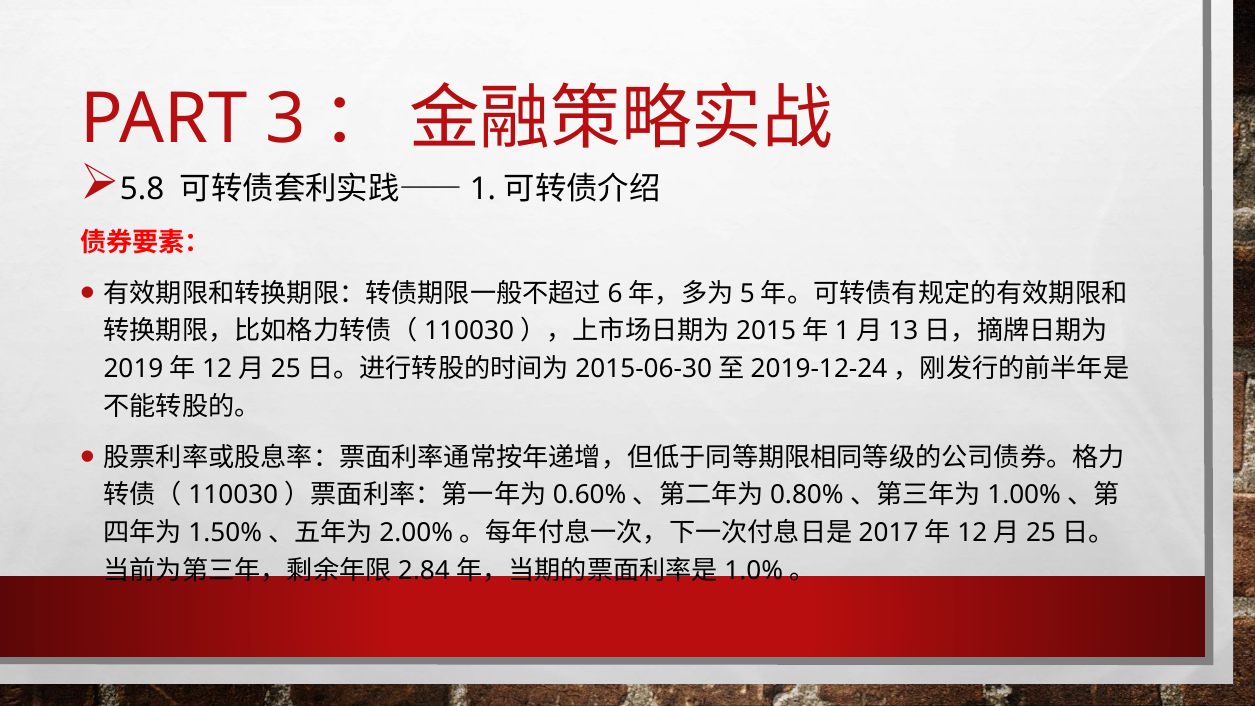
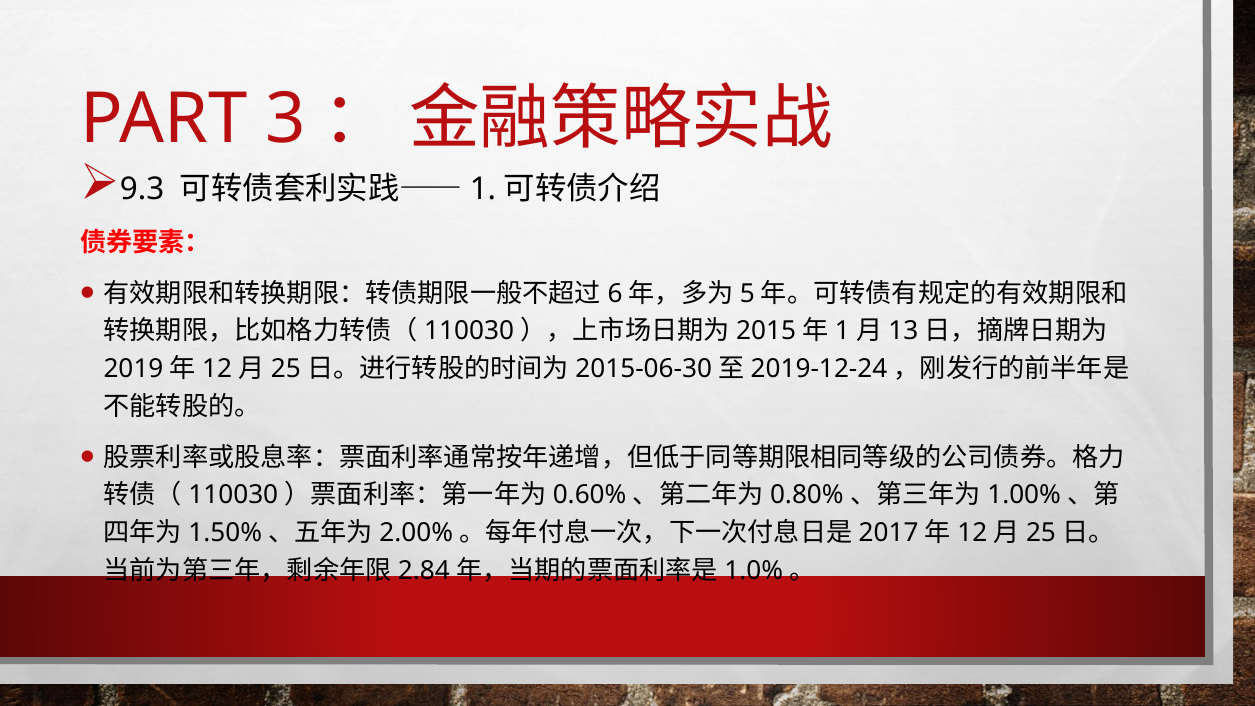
5.8: 5.8 -> 9.3
